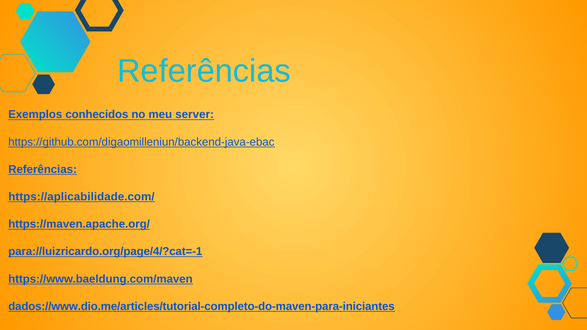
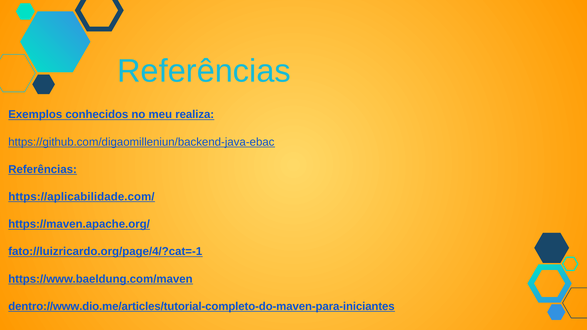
server: server -> realiza
para://luizricardo.org/page/4/?cat=-1: para://luizricardo.org/page/4/?cat=-1 -> fato://luizricardo.org/page/4/?cat=-1
dados://www.dio.me/articles/tutorial-completo-do-maven-para-iniciantes: dados://www.dio.me/articles/tutorial-completo-do-maven-para-iniciantes -> dentro://www.dio.me/articles/tutorial-completo-do-maven-para-iniciantes
